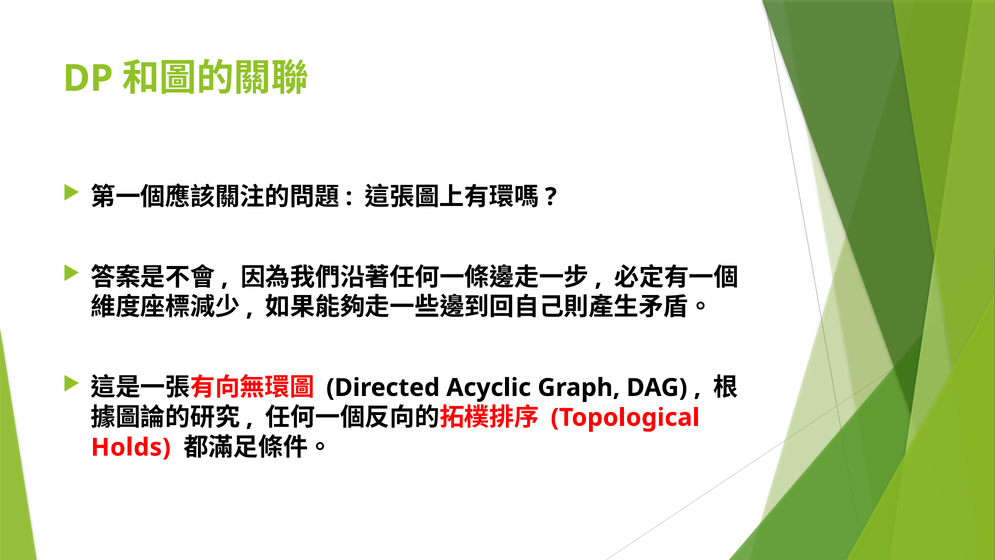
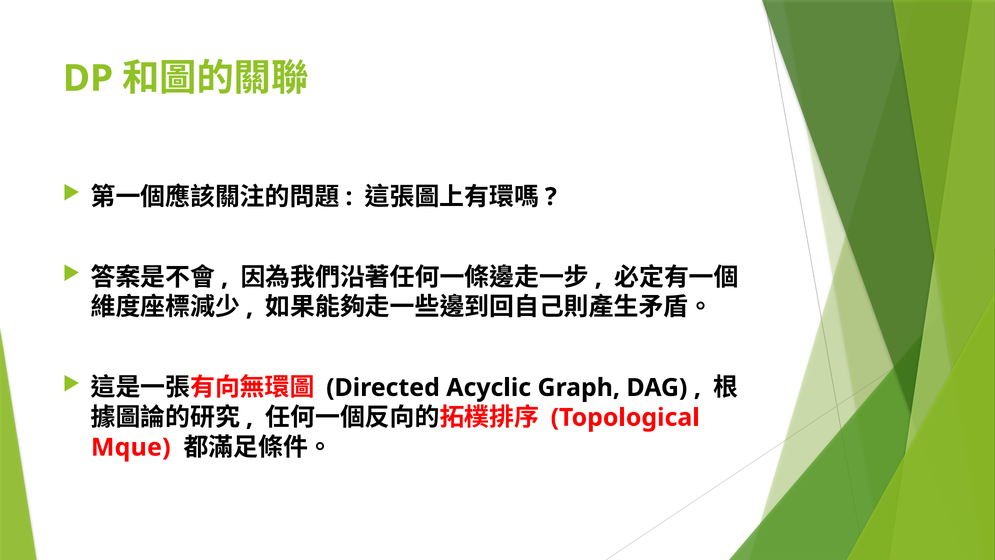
Holds: Holds -> Mque
